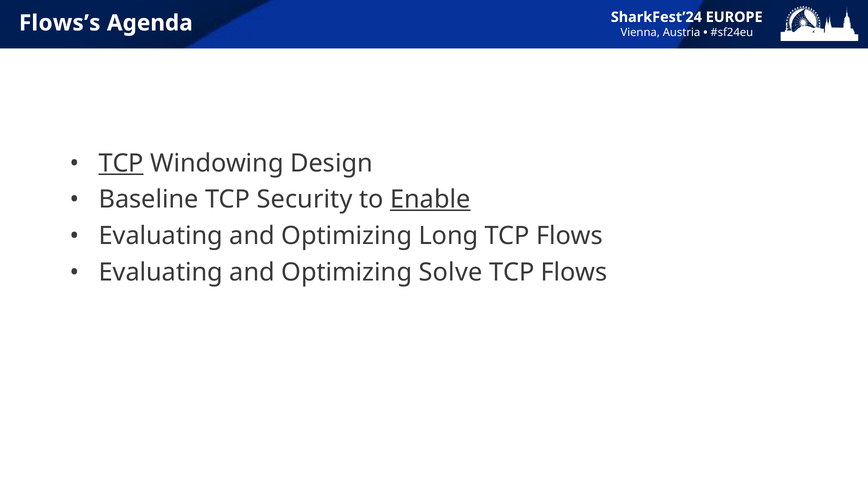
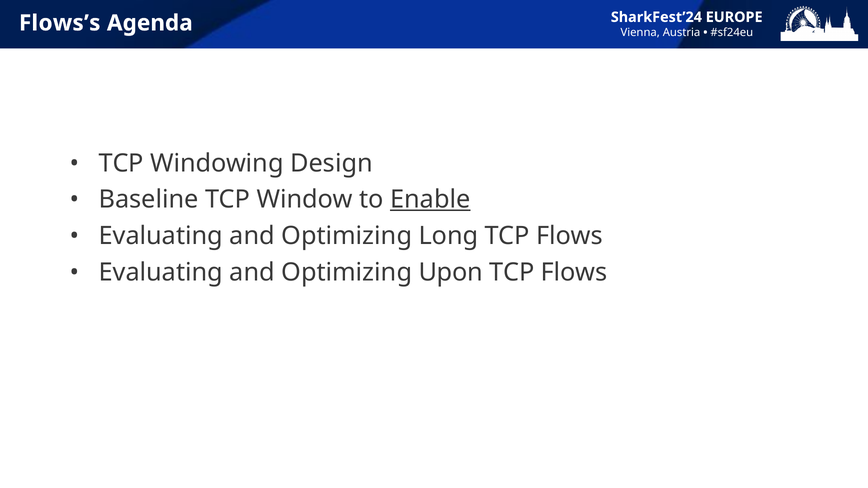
TCP at (121, 163) underline: present -> none
Security: Security -> Window
Solve: Solve -> Upon
